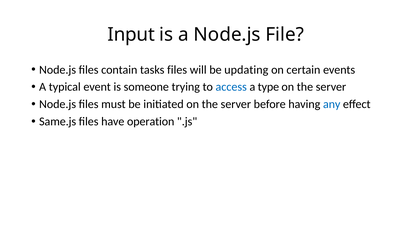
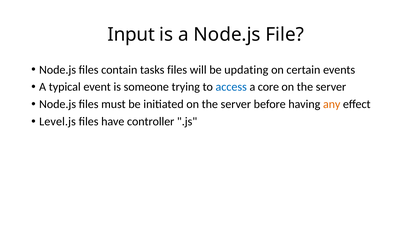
type: type -> core
any colour: blue -> orange
Same.js: Same.js -> Level.js
operation: operation -> controller
